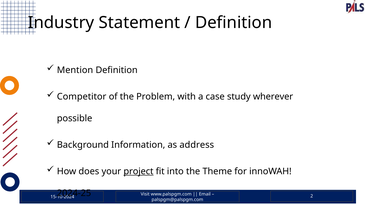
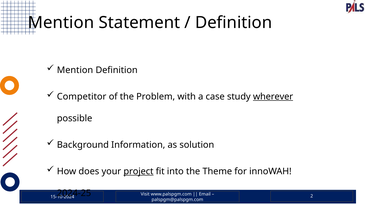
Industry at (61, 23): Industry -> Mention
wherever underline: none -> present
address: address -> solution
